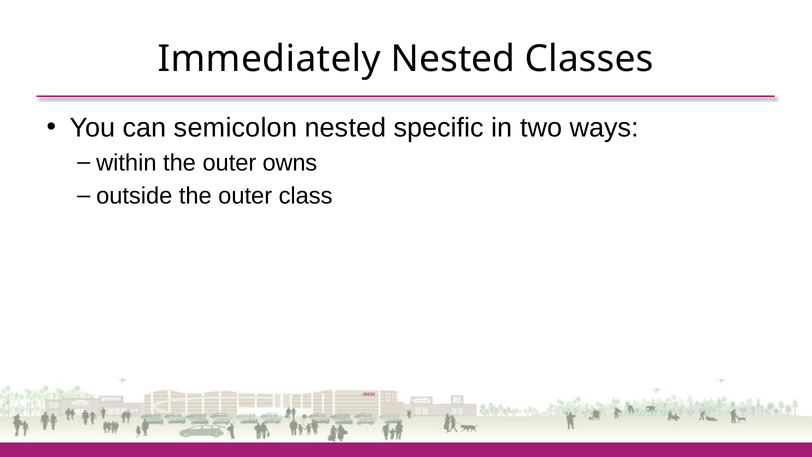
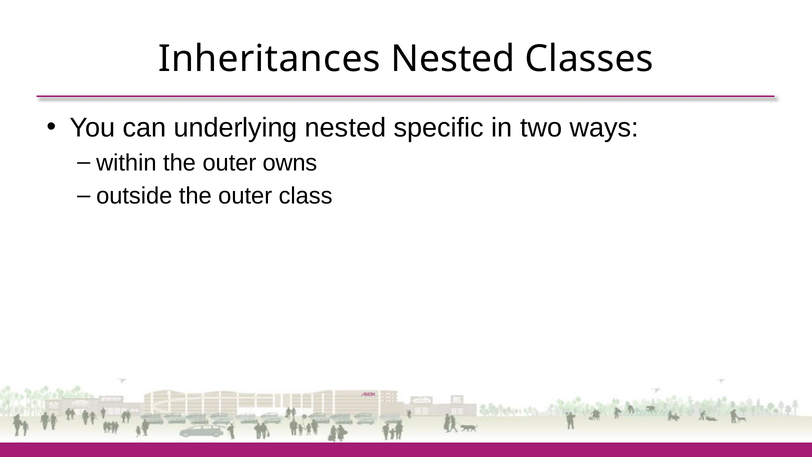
Immediately: Immediately -> Inheritances
semicolon: semicolon -> underlying
